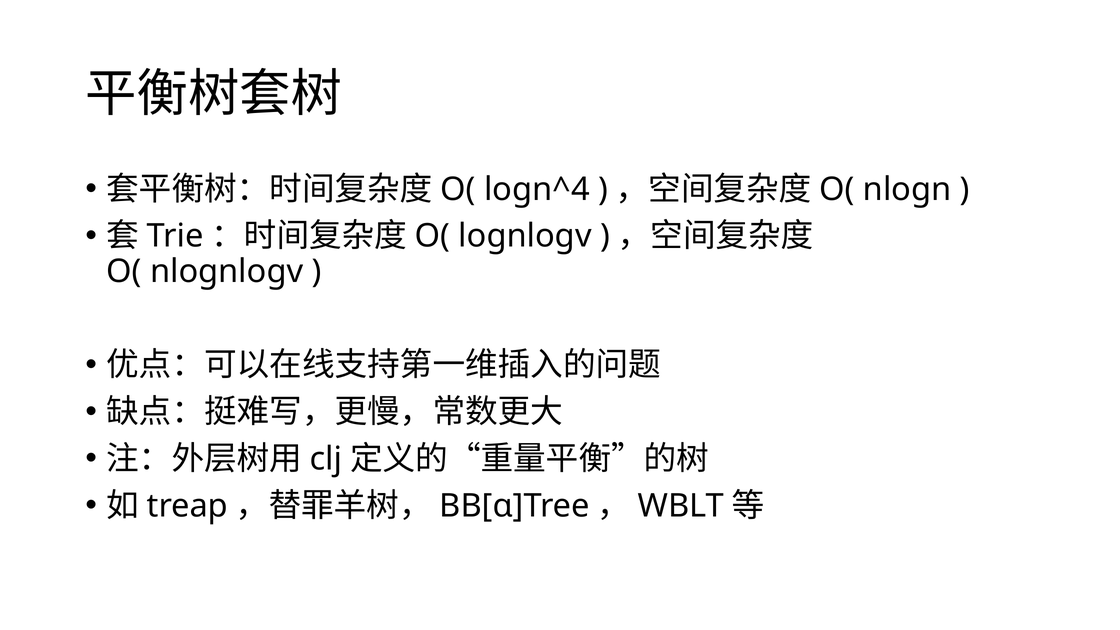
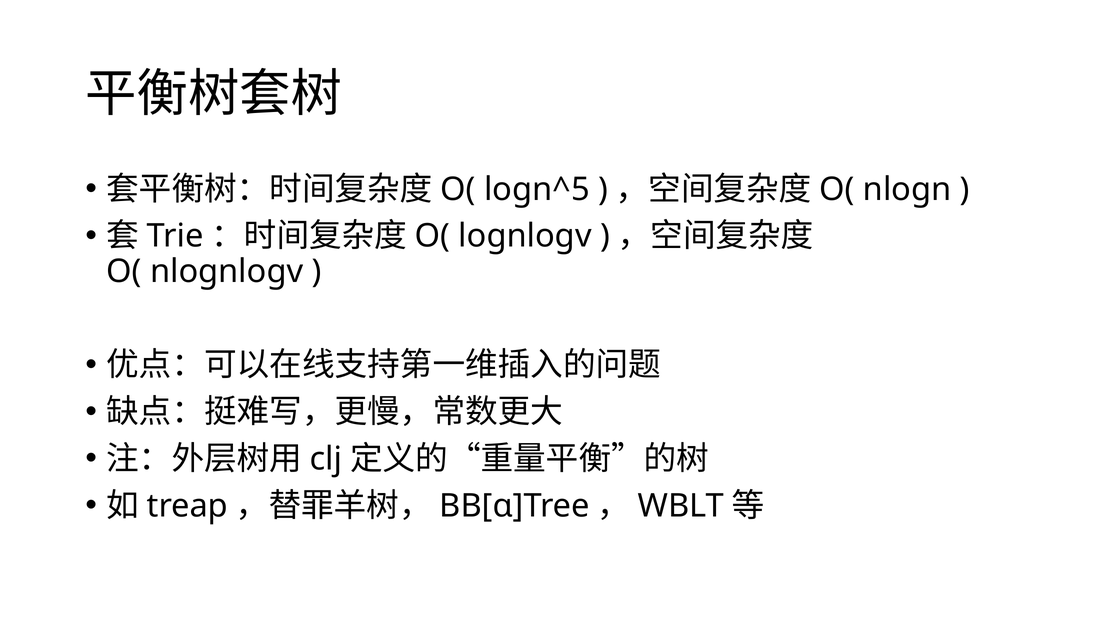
logn^4: logn^4 -> logn^5
